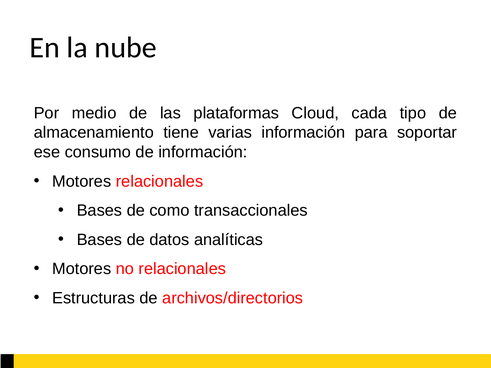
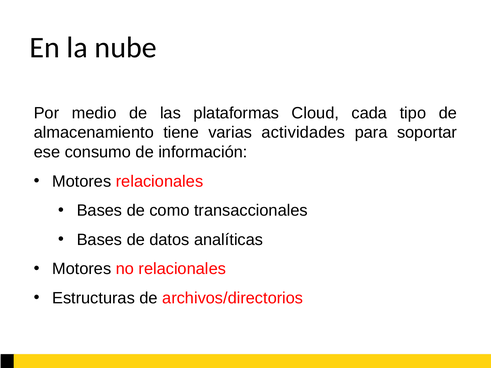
varias información: información -> actividades
